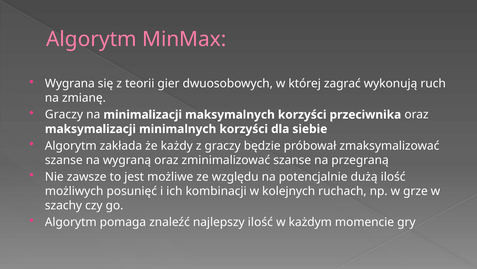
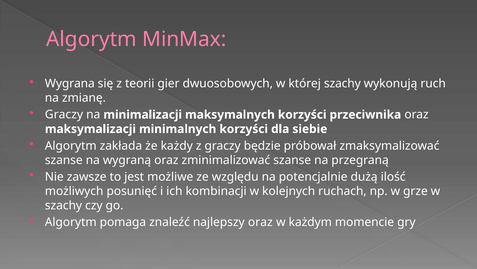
której zagrać: zagrać -> szachy
najlepszy ilość: ilość -> oraz
